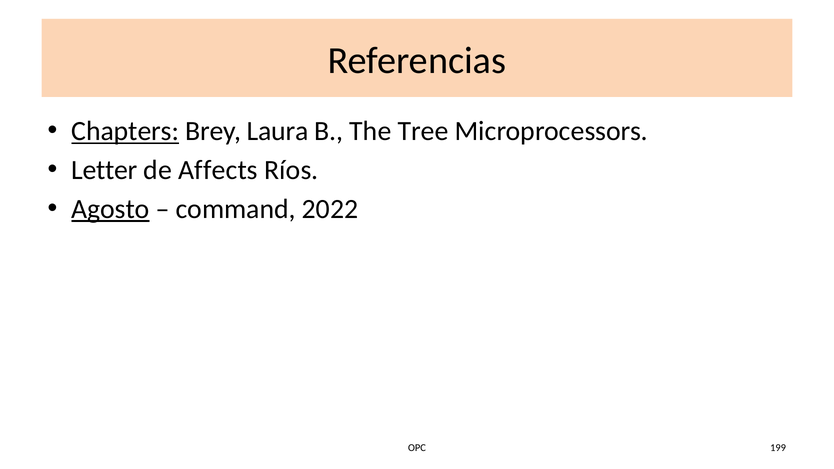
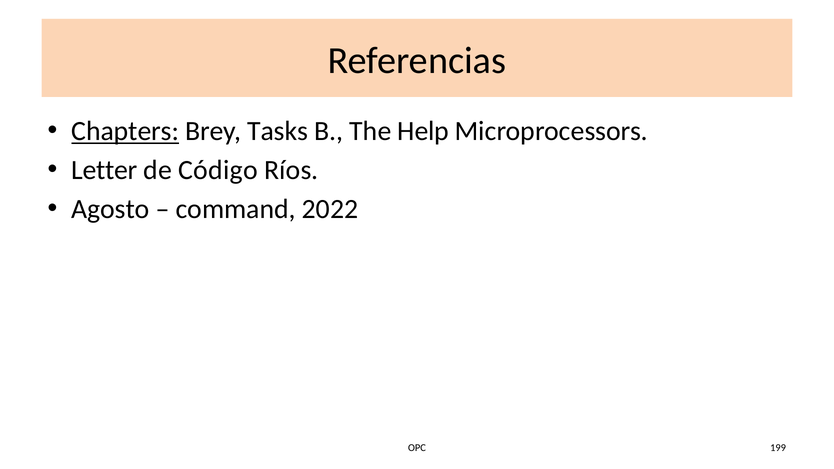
Laura: Laura -> Tasks
Tree: Tree -> Help
Affects: Affects -> Código
Agosto underline: present -> none
